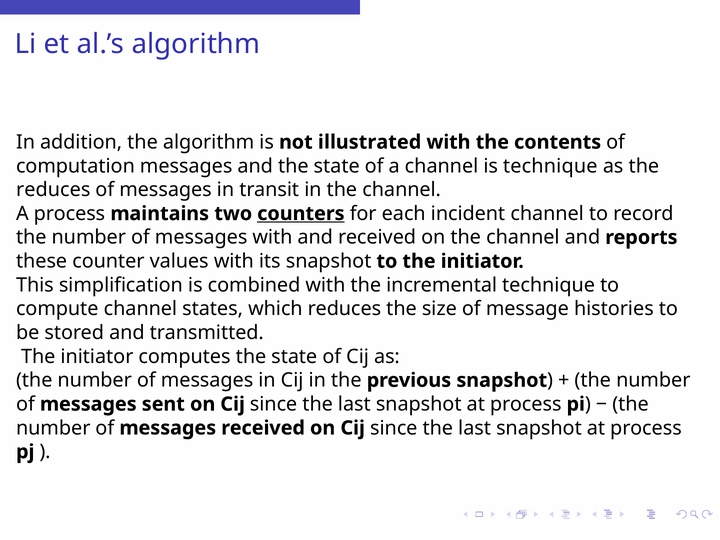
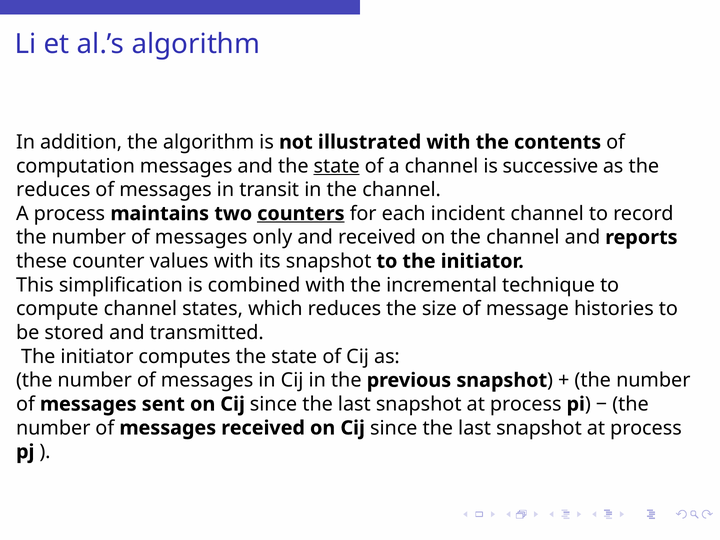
state at (337, 166) underline: none -> present
is technique: technique -> successive
messages with: with -> only
